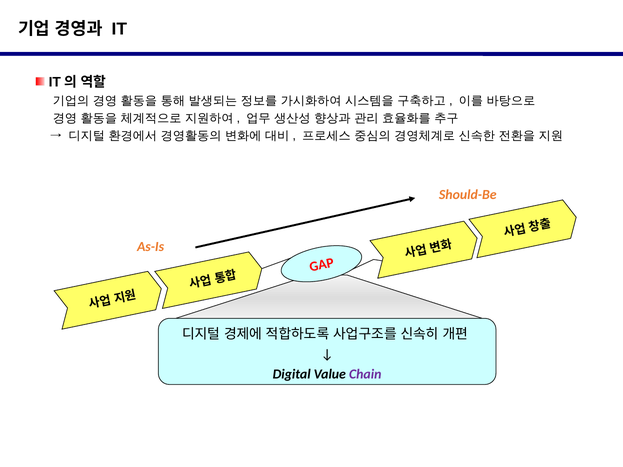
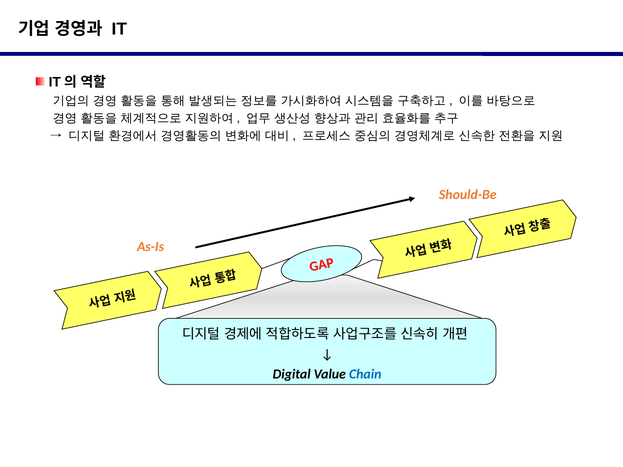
Chain colour: purple -> blue
